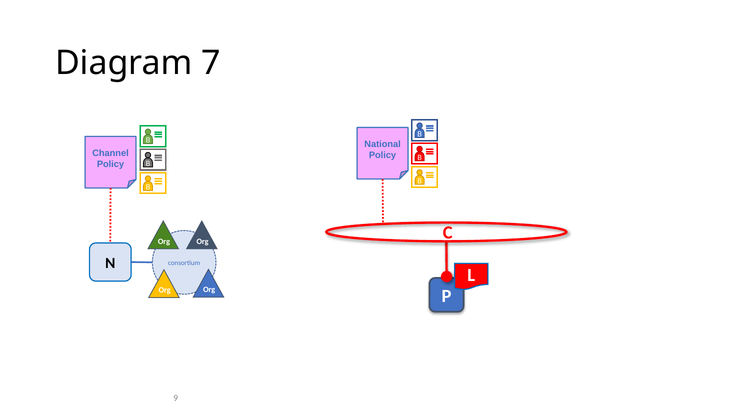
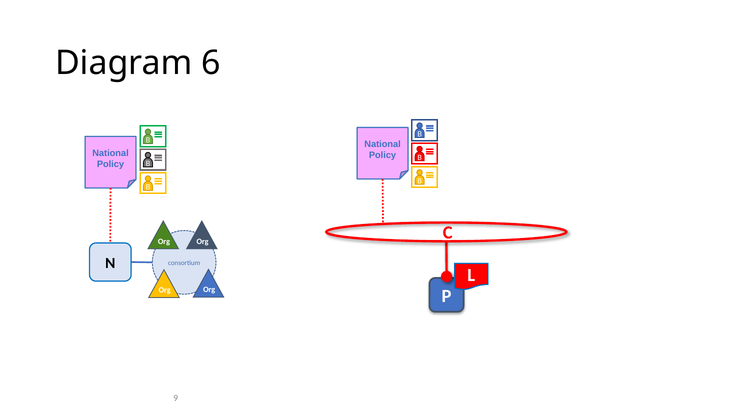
7: 7 -> 6
Channel at (110, 153): Channel -> National
